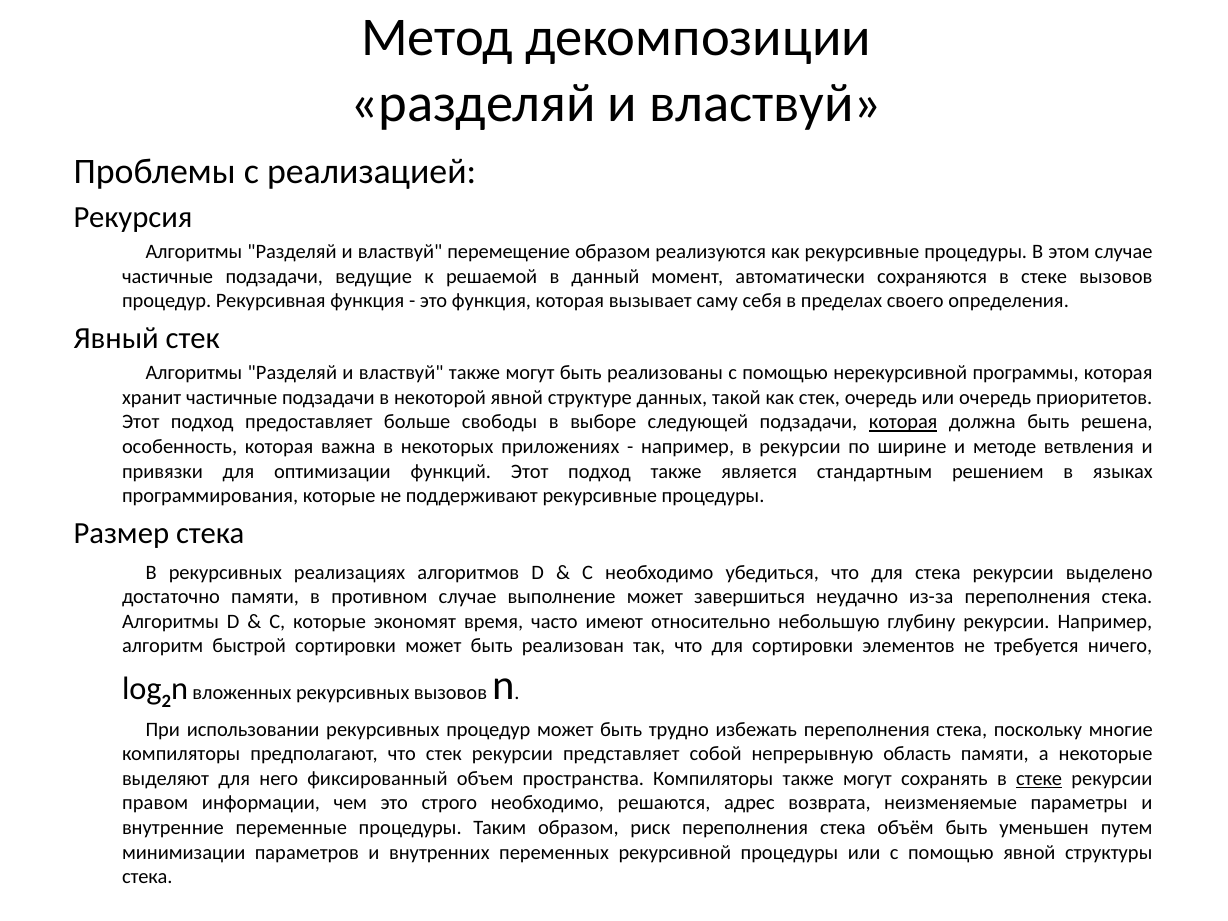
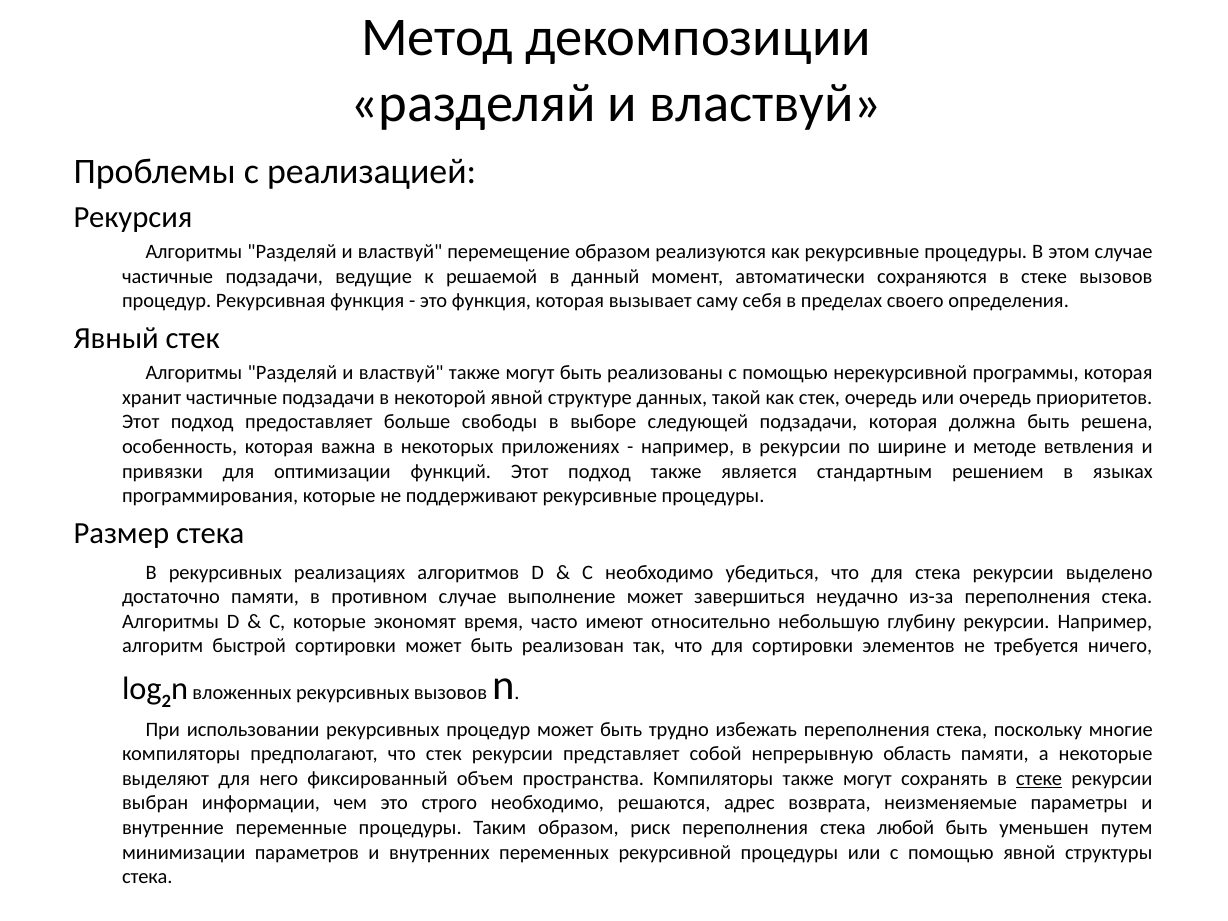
которая at (903, 422) underline: present -> none
правом: правом -> выбран
объём: объём -> любой
